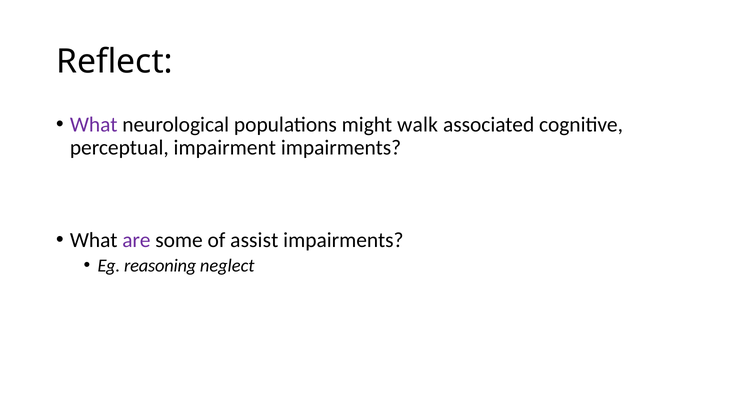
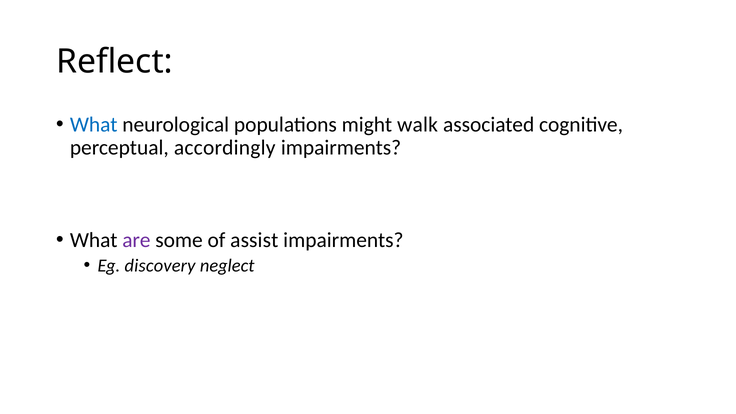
What at (94, 124) colour: purple -> blue
impairment: impairment -> accordingly
reasoning: reasoning -> discovery
